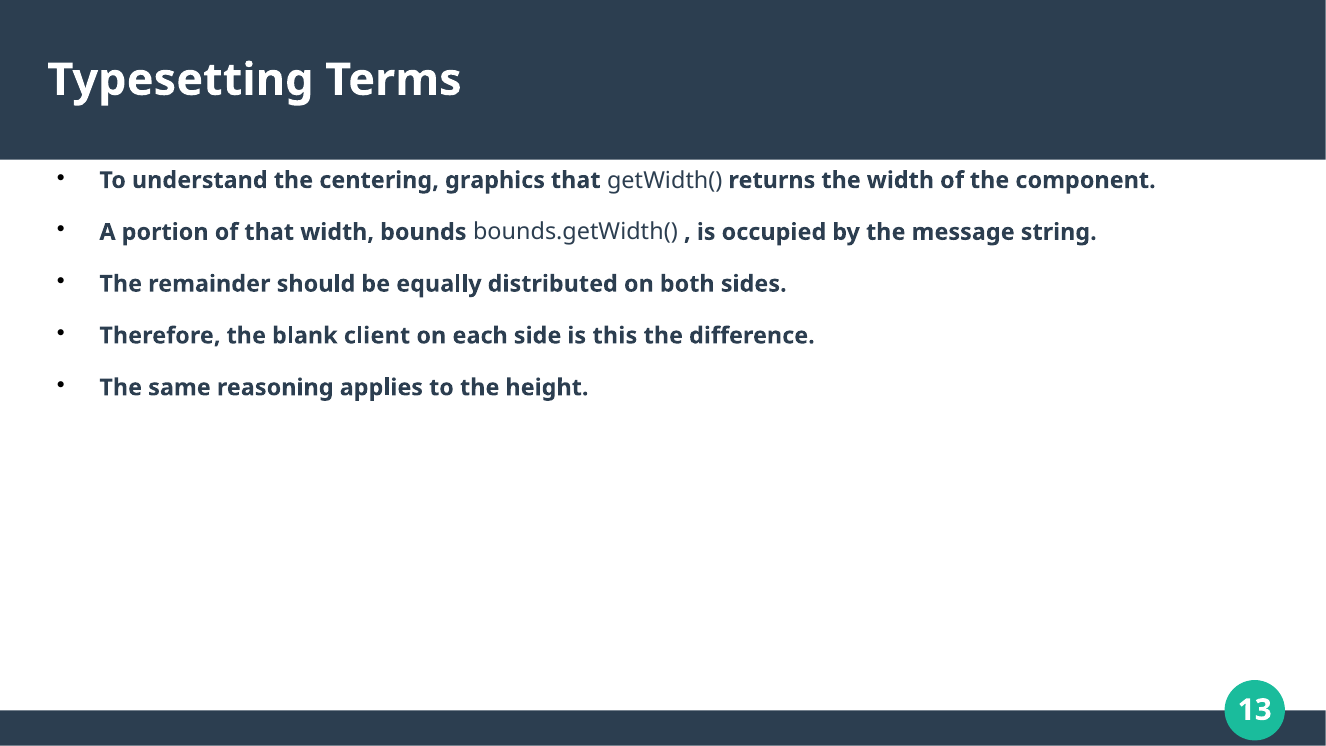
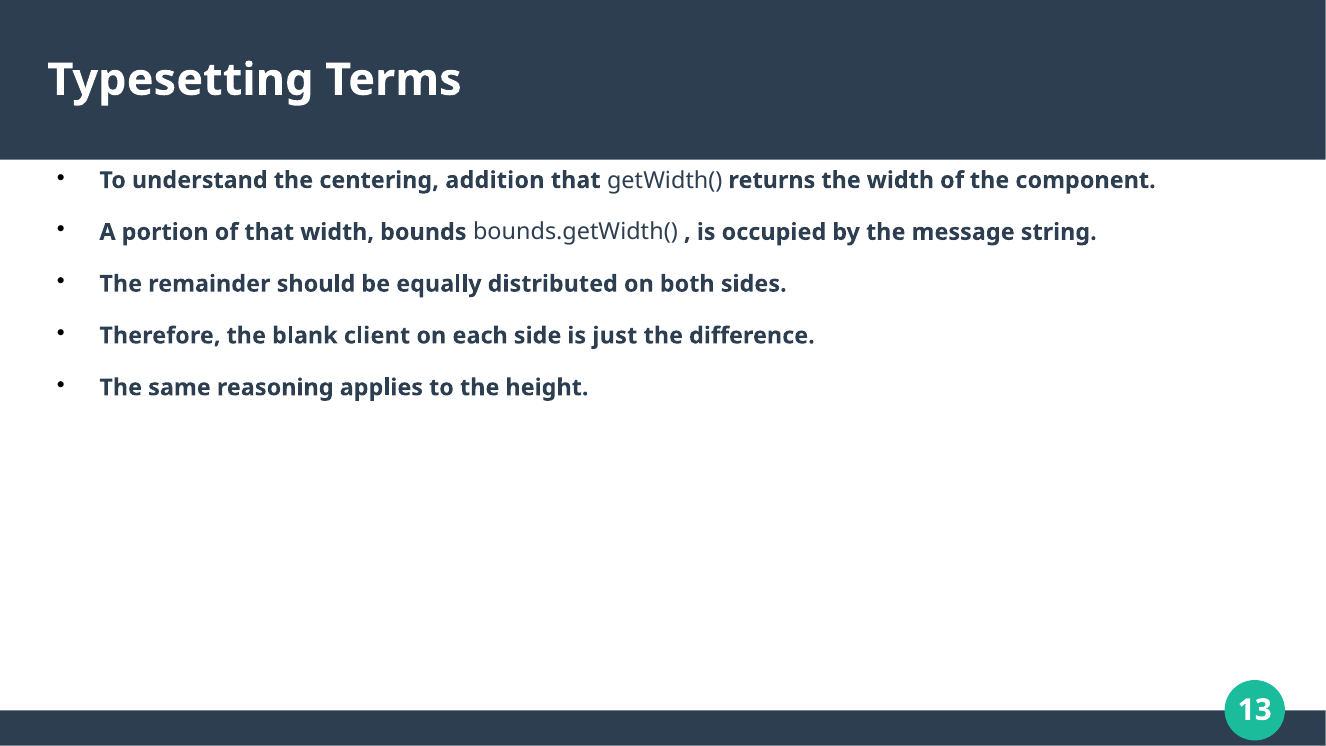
graphics: graphics -> addition
this: this -> just
